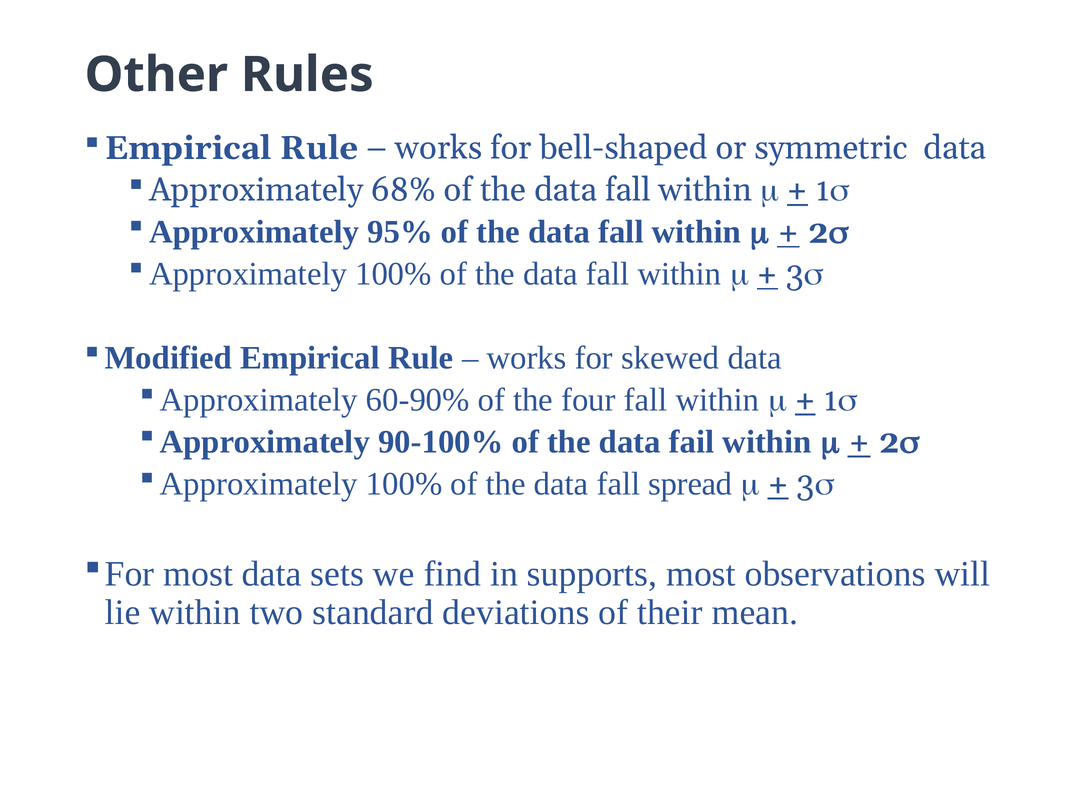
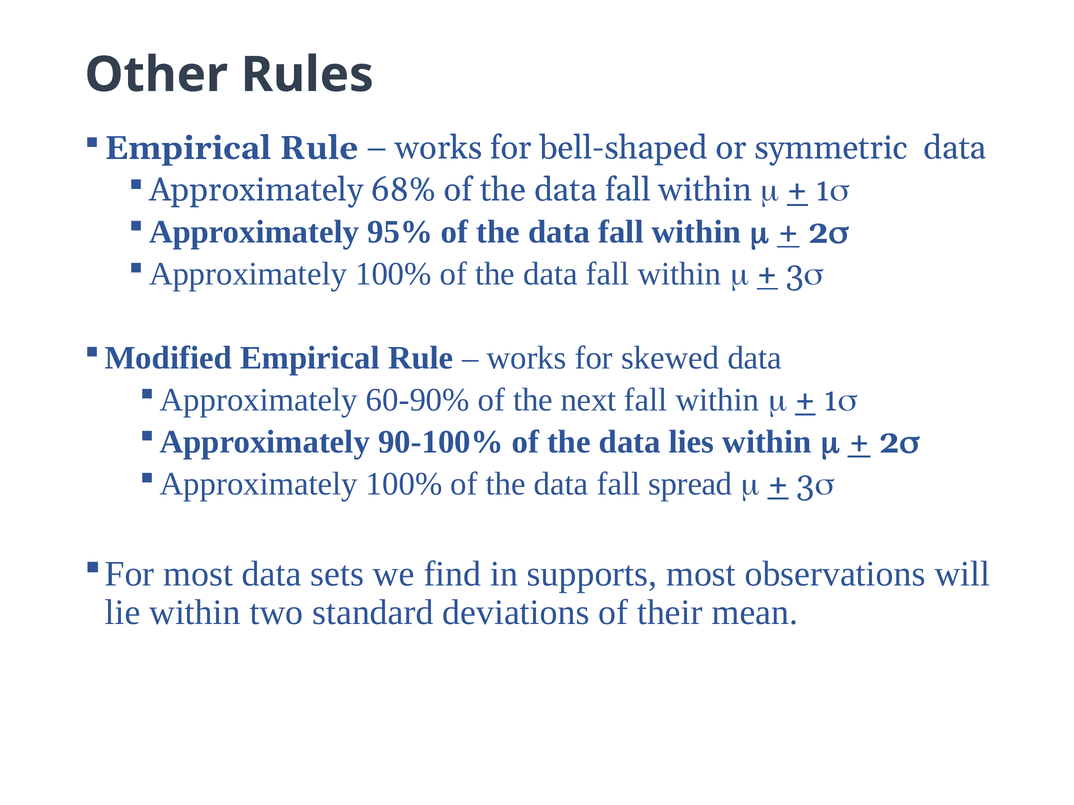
four: four -> next
fail: fail -> lies
